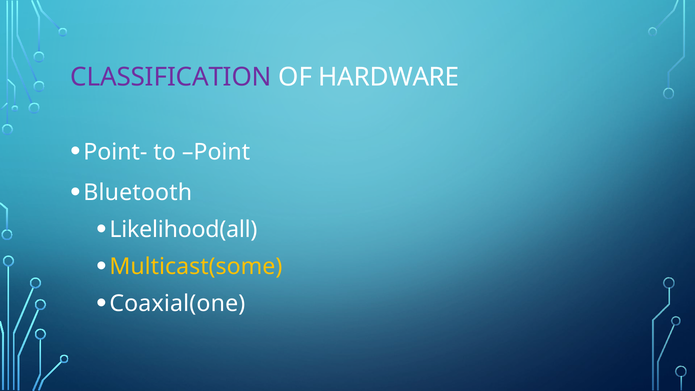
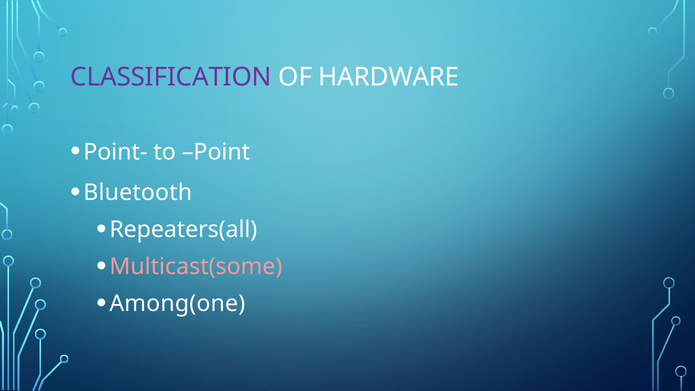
Likelihood(all: Likelihood(all -> Repeaters(all
Multicast(some colour: yellow -> pink
Coaxial(one: Coaxial(one -> Among(one
